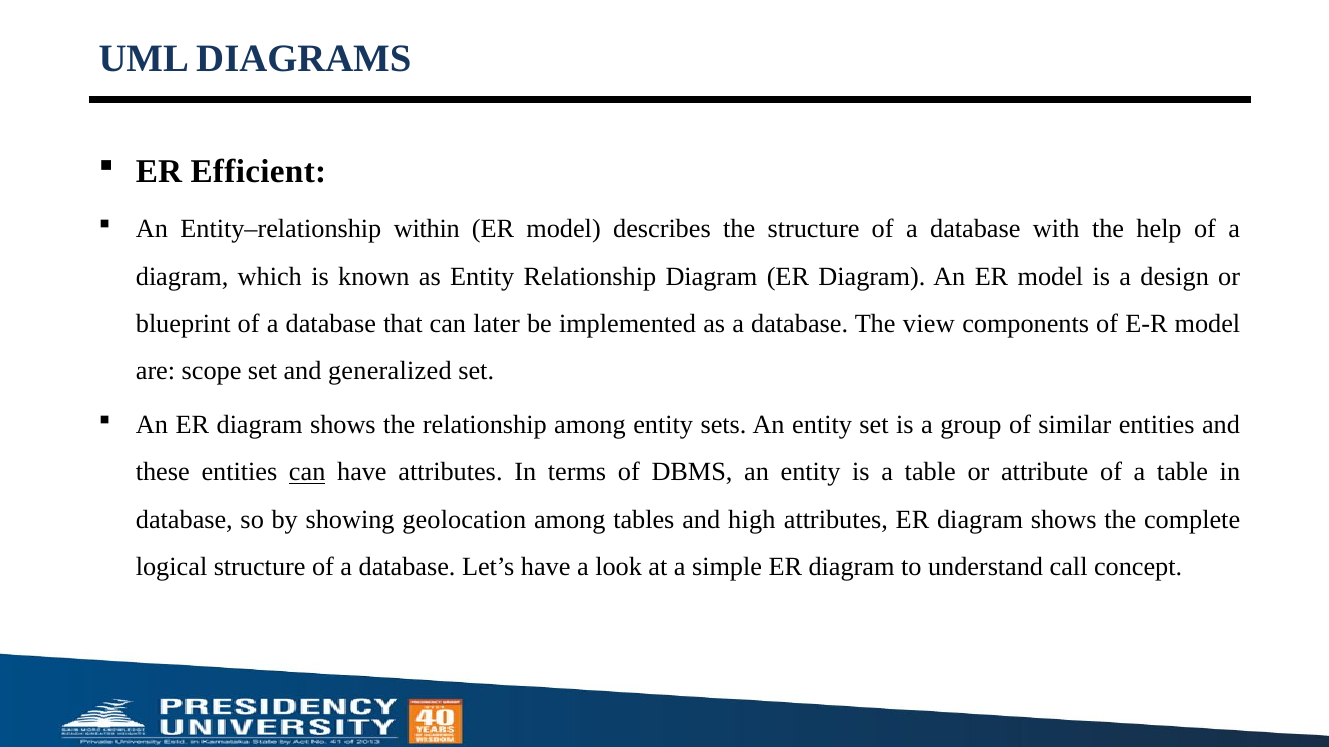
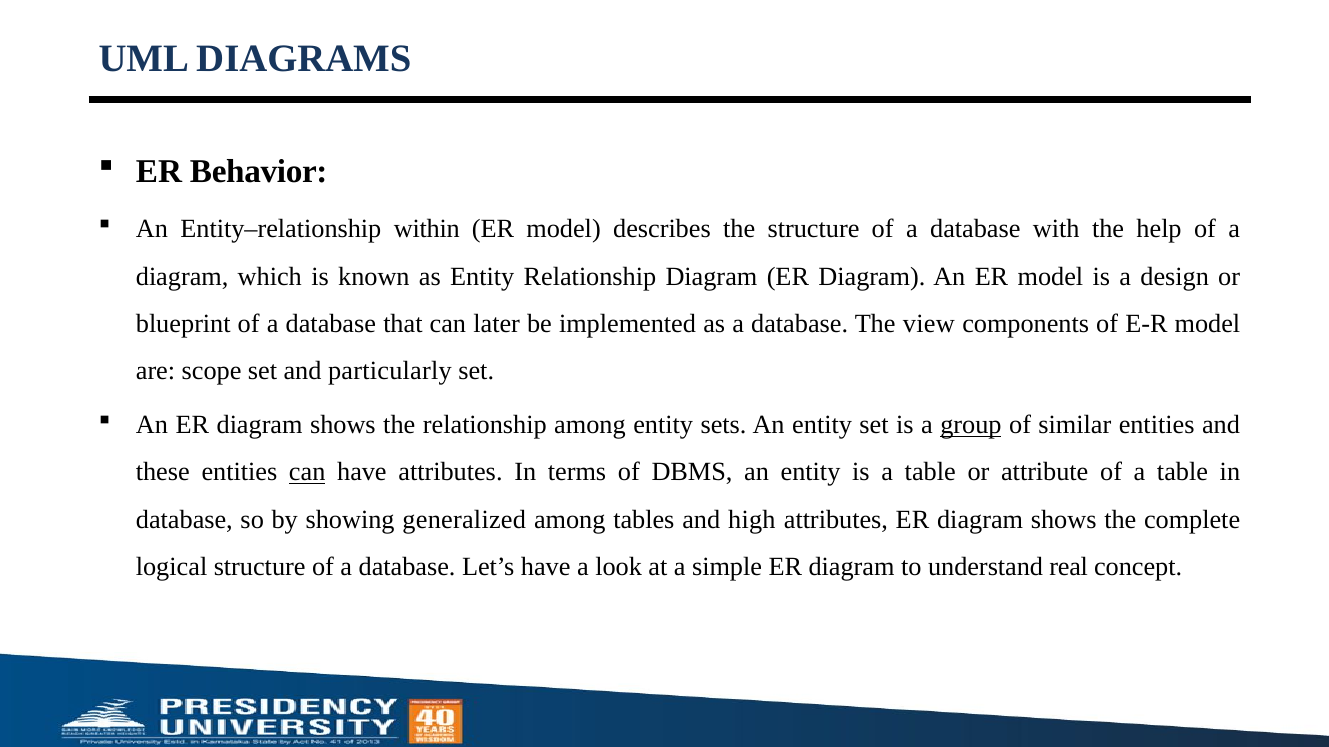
Efficient: Efficient -> Behavior
generalized: generalized -> particularly
group underline: none -> present
geolocation: geolocation -> generalized
call: call -> real
